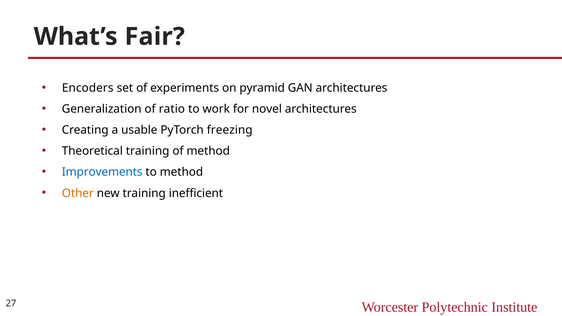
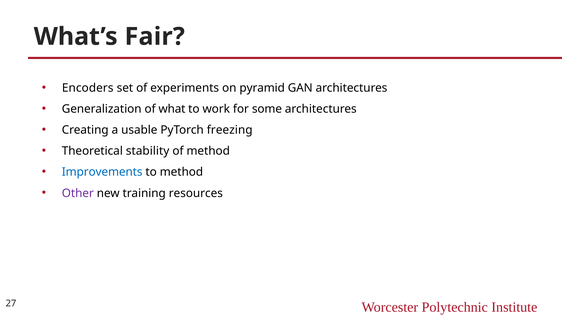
ratio: ratio -> what
novel: novel -> some
Theoretical training: training -> stability
Other colour: orange -> purple
inefficient: inefficient -> resources
